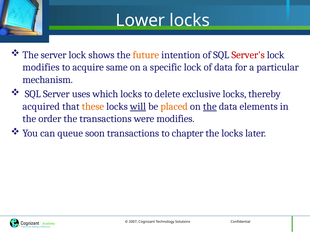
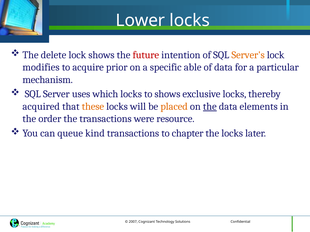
The server: server -> delete
future colour: orange -> red
Server's colour: red -> orange
same: same -> prior
specific lock: lock -> able
to delete: delete -> shows
will underline: present -> none
were modifies: modifies -> resource
soon: soon -> kind
